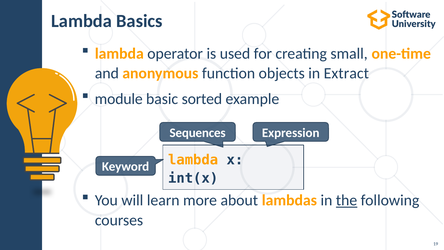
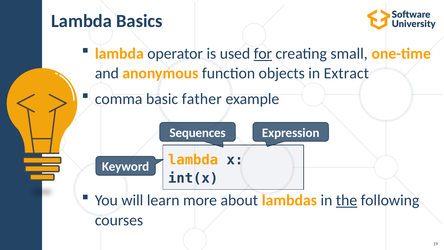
for underline: none -> present
module: module -> comma
sorted: sorted -> father
